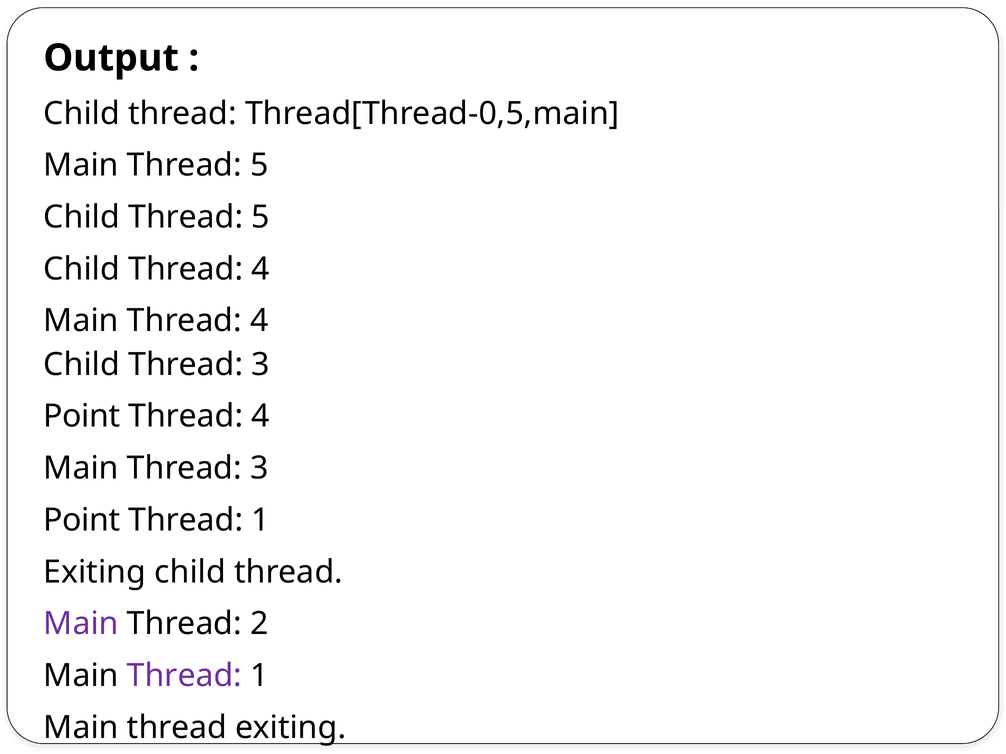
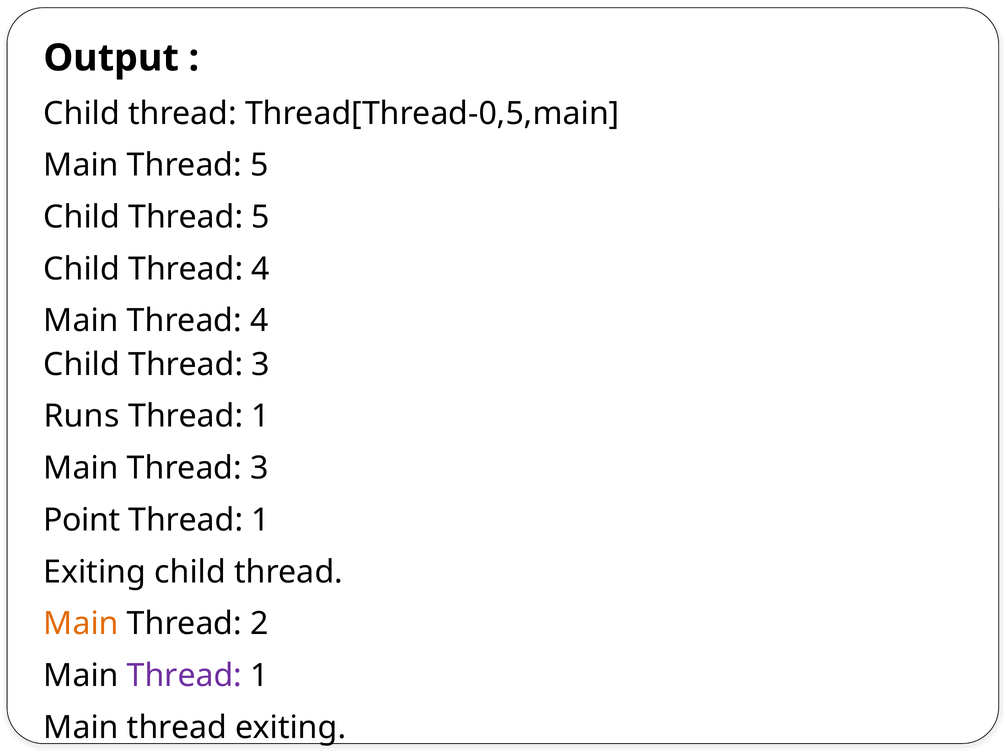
Point at (82, 417): Point -> Runs
4 at (261, 417): 4 -> 1
Main at (81, 624) colour: purple -> orange
